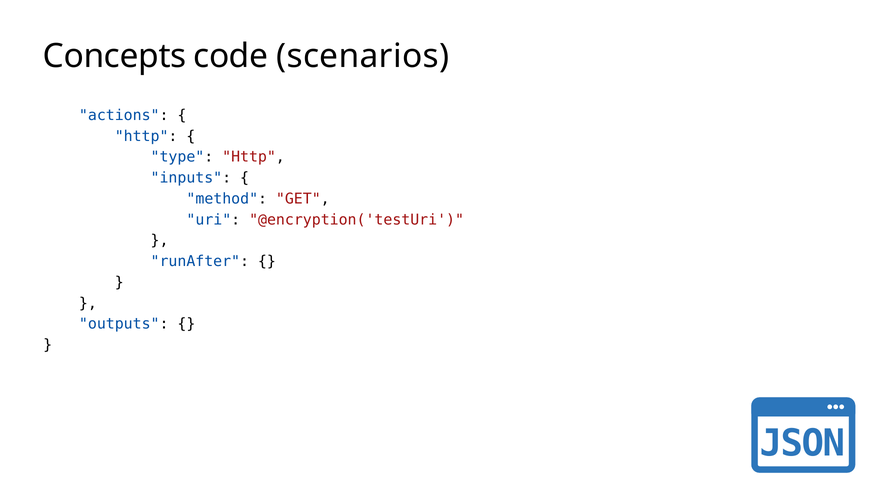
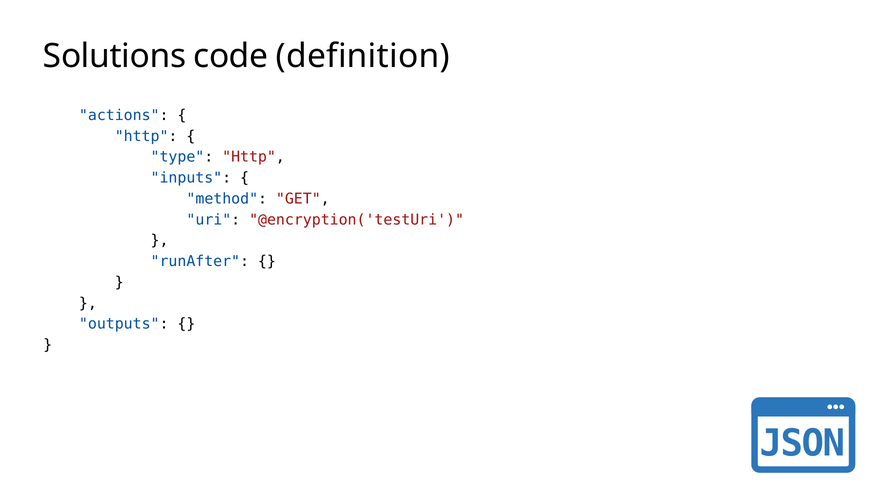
Concepts: Concepts -> Solutions
scenarios: scenarios -> definition
